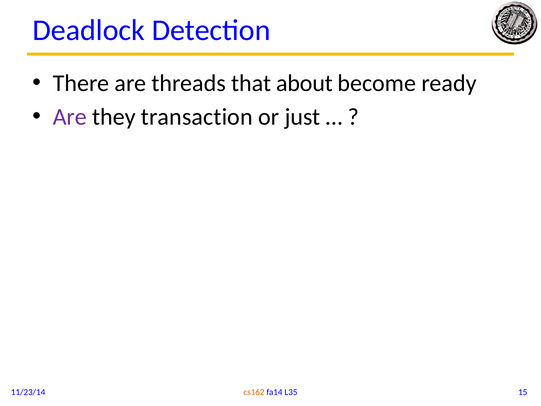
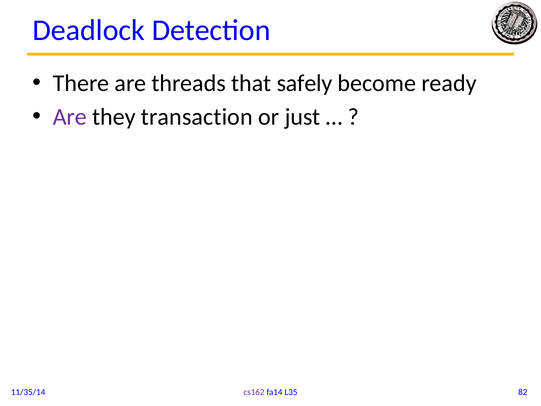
about: about -> safely
cs162 colour: orange -> purple
15: 15 -> 82
11/23/14: 11/23/14 -> 11/35/14
